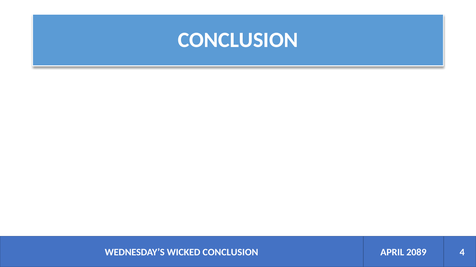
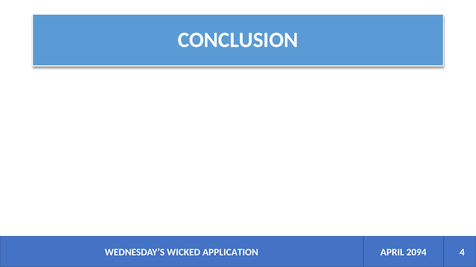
WICKED CONCLUSION: CONCLUSION -> APPLICATION
2089: 2089 -> 2094
